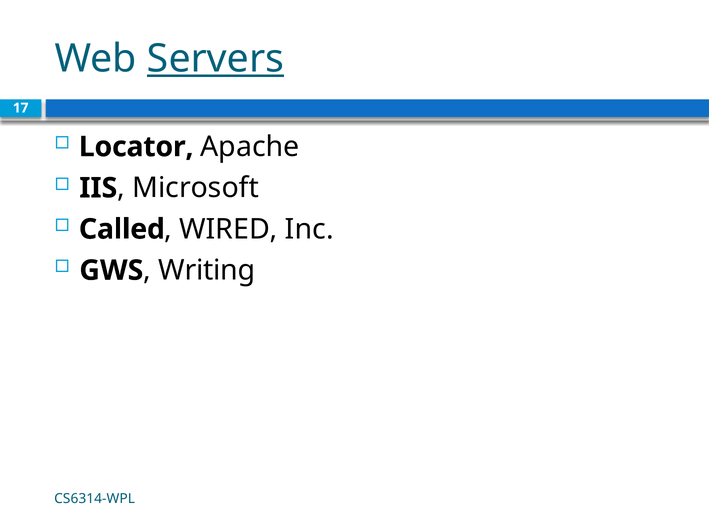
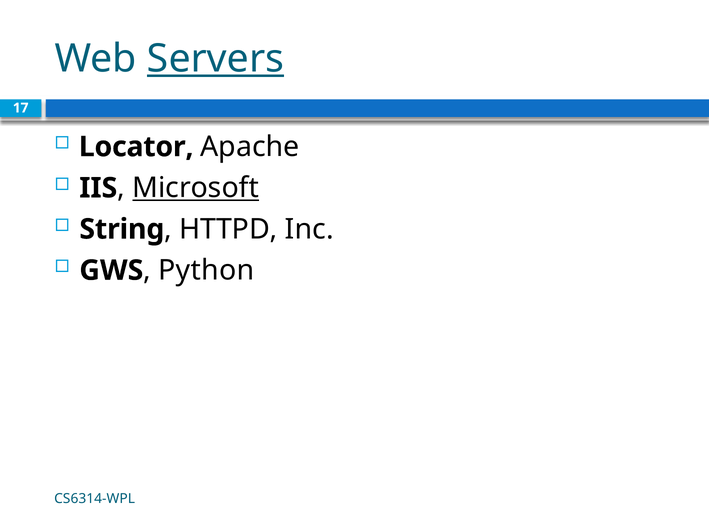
Microsoft underline: none -> present
Called: Called -> String
WIRED: WIRED -> HTTPD
Writing: Writing -> Python
